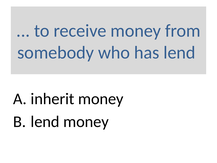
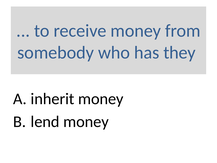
has lend: lend -> they
